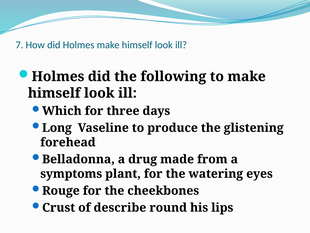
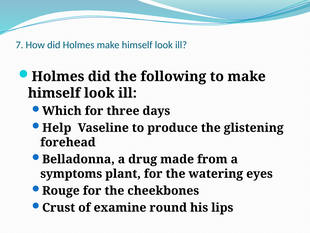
Long: Long -> Help
describe: describe -> examine
